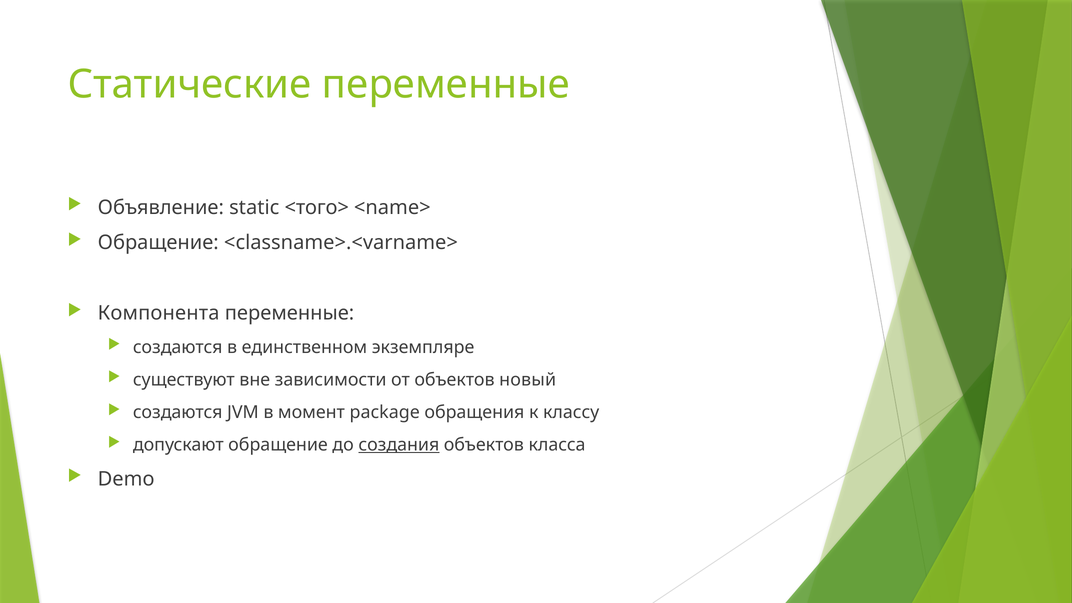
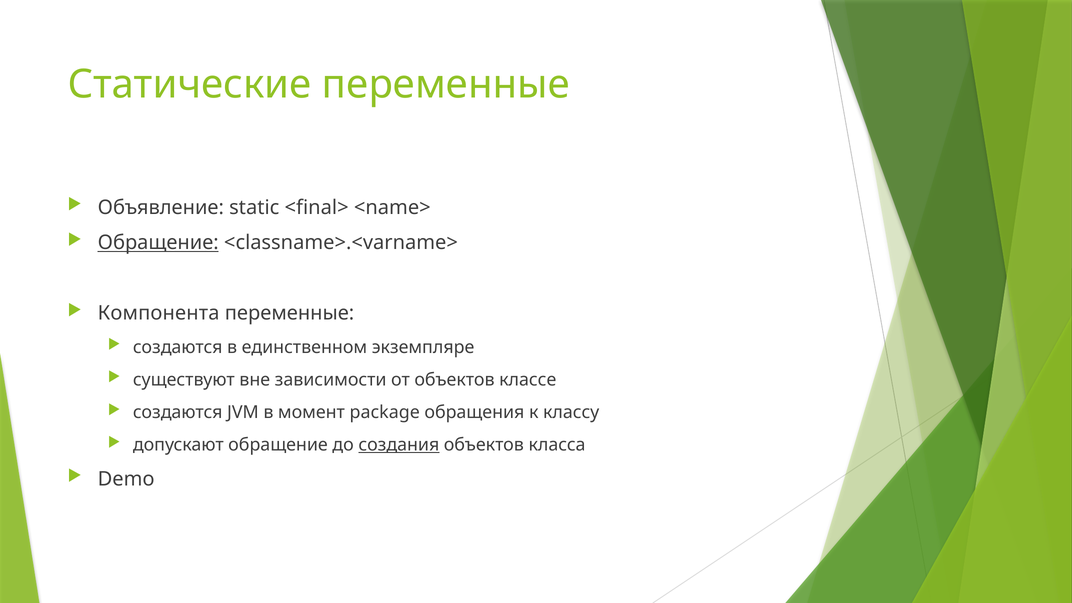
<того>: <того> -> <final>
Обращение at (158, 243) underline: none -> present
новый: новый -> классе
